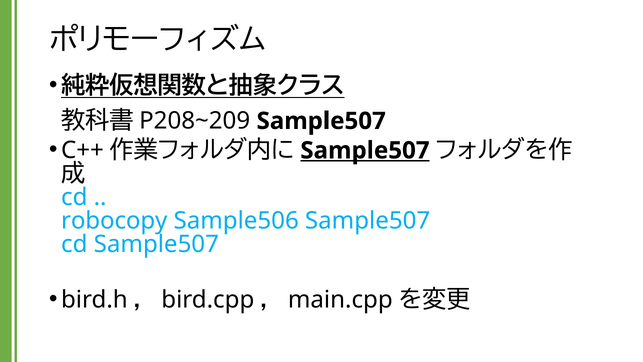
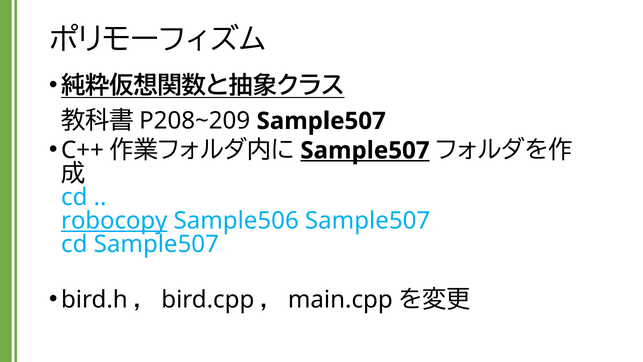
robocopy underline: none -> present
